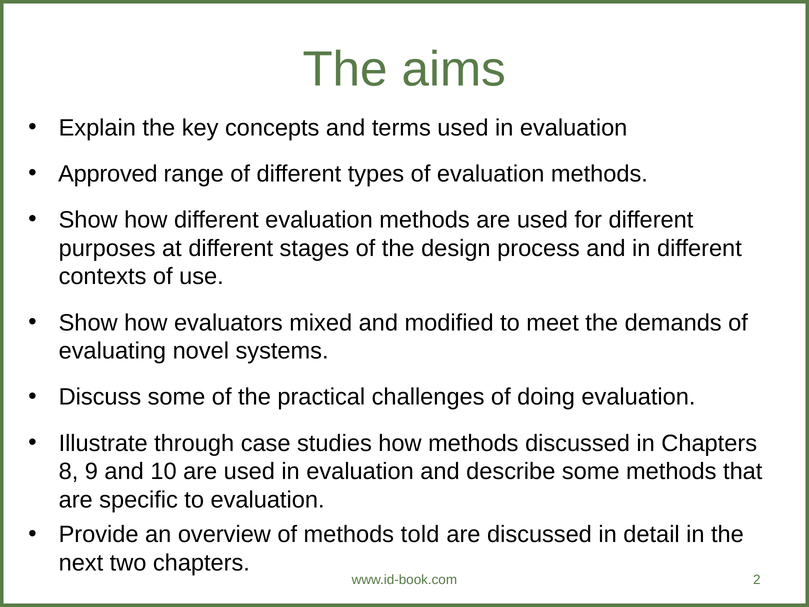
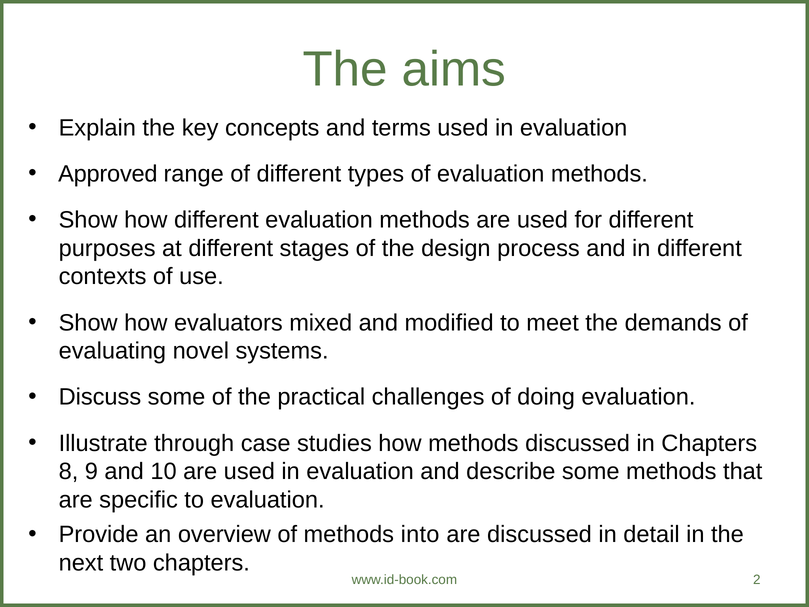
told: told -> into
